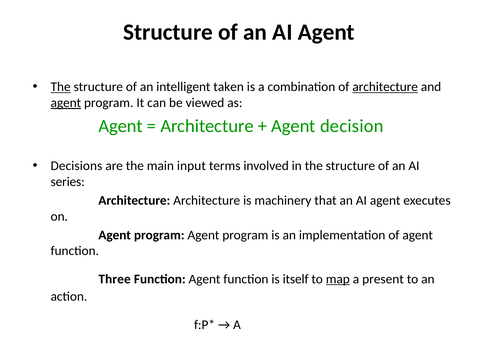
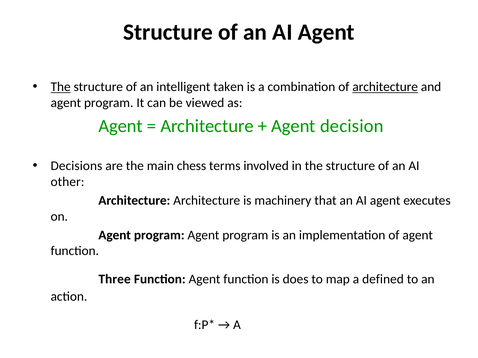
agent at (66, 103) underline: present -> none
input: input -> chess
series: series -> other
itself: itself -> does
map underline: present -> none
present: present -> defined
